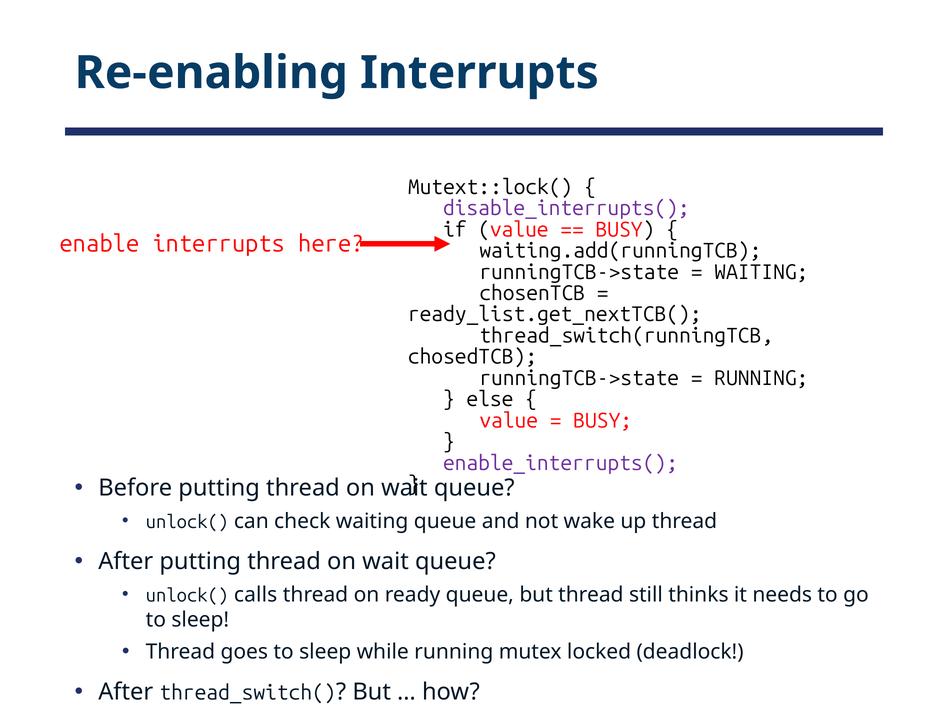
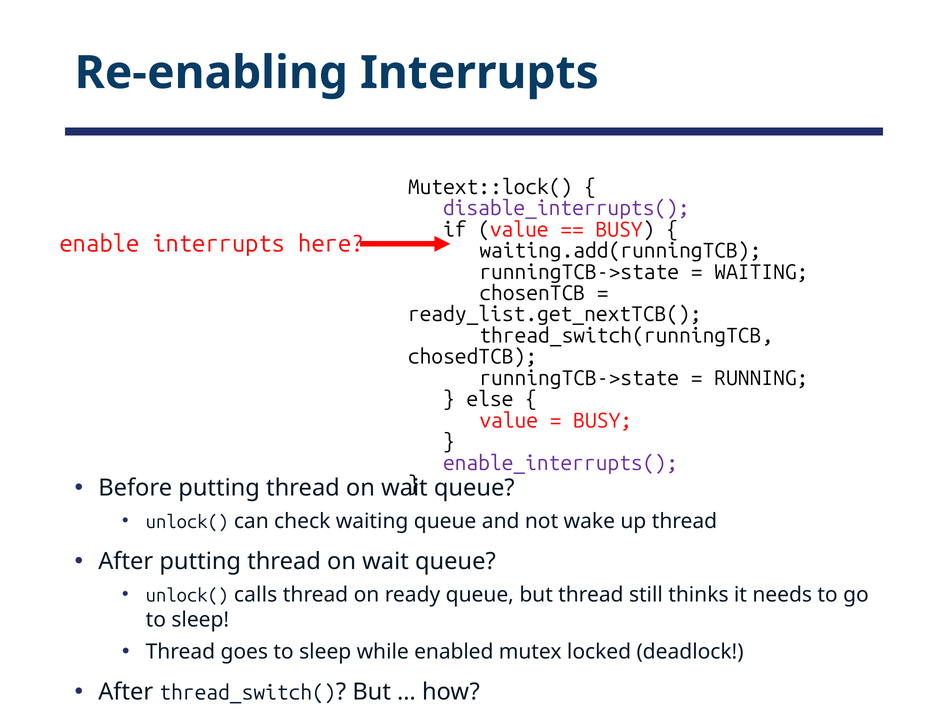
while running: running -> enabled
